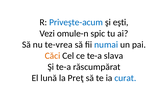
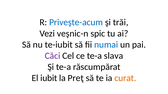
eşti: eşti -> trăi
omule-n: omule-n -> veşnic-n
te-vrea: te-vrea -> te-iubit
Căci colour: orange -> purple
lună: lună -> iubit
curat colour: blue -> orange
